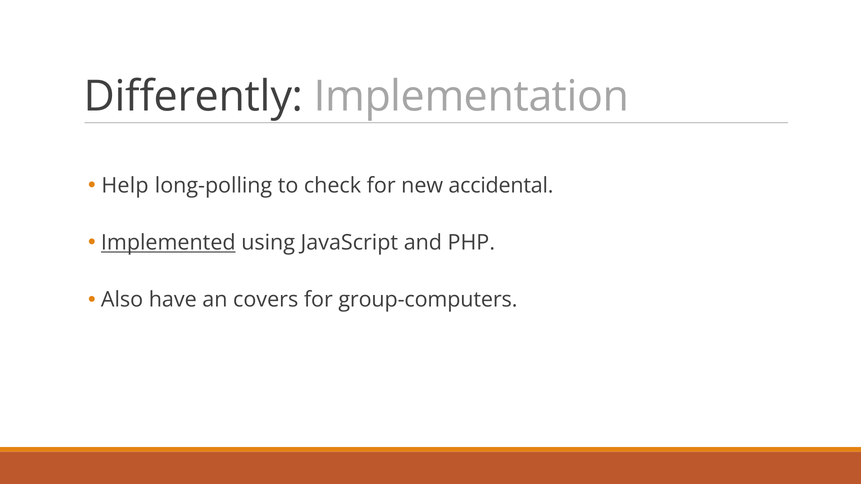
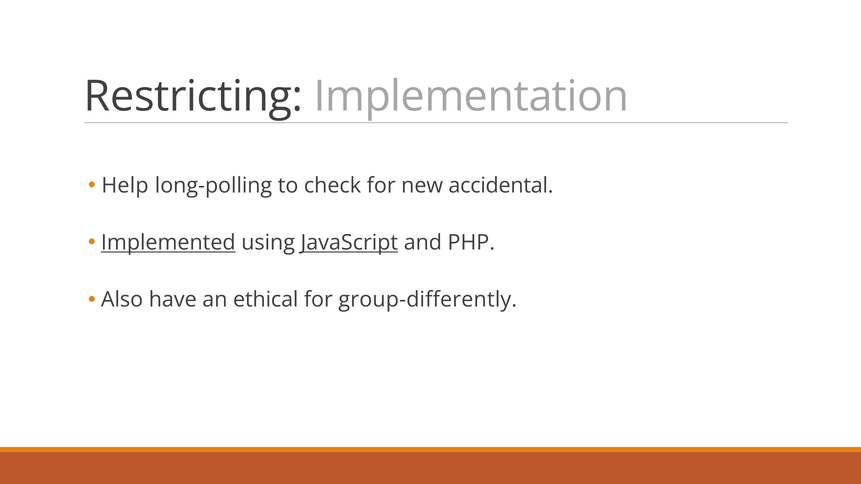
Differently: Differently -> Restricting
JavaScript underline: none -> present
covers: covers -> ethical
group-computers: group-computers -> group-differently
